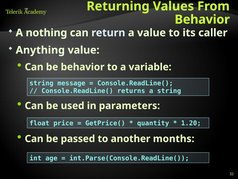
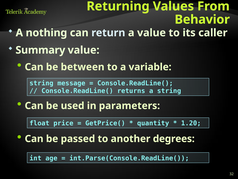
Anything: Anything -> Summary
be behavior: behavior -> between
months: months -> degrees
